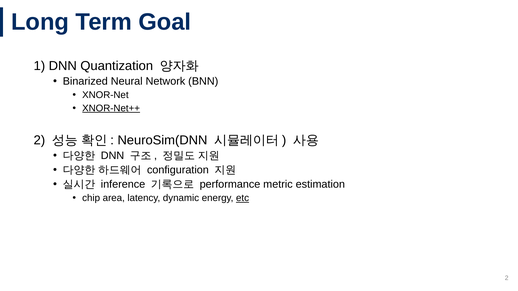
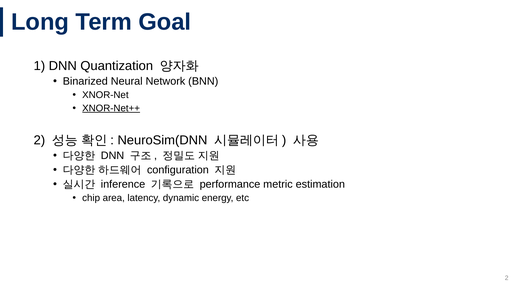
etc underline: present -> none
